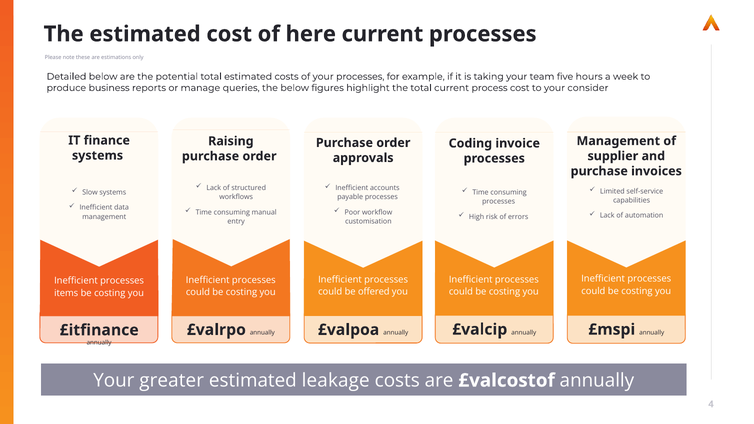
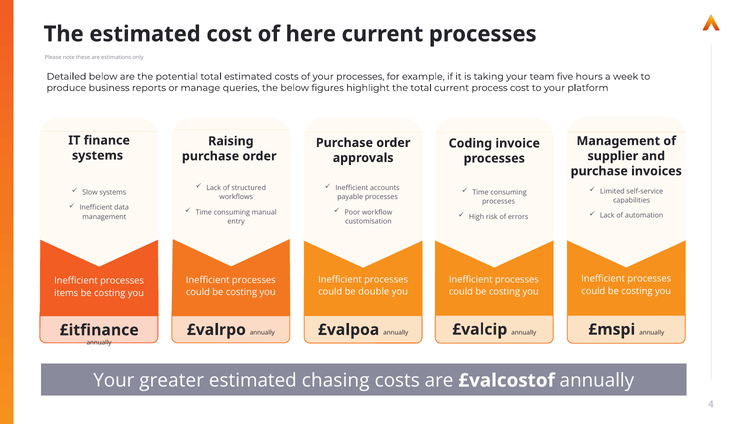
consider: consider -> platform
offered: offered -> double
leakage: leakage -> chasing
